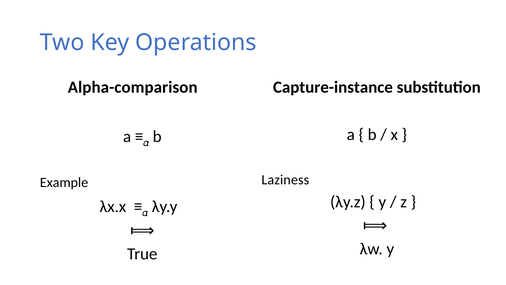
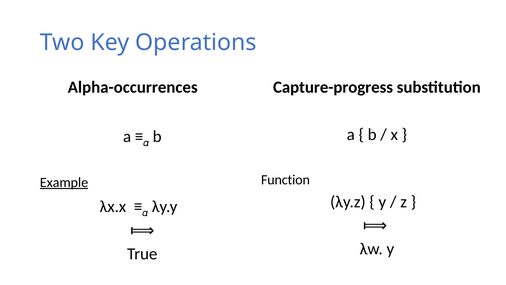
Alpha-comparison: Alpha-comparison -> Alpha-occurrences
Capture-instance: Capture-instance -> Capture-progress
Laziness: Laziness -> Function
Example underline: none -> present
